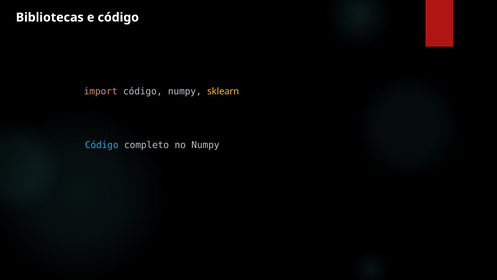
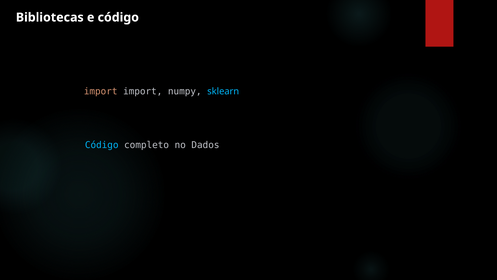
import código: código -> import
sklearn colour: yellow -> light blue
no Numpy: Numpy -> Dados
